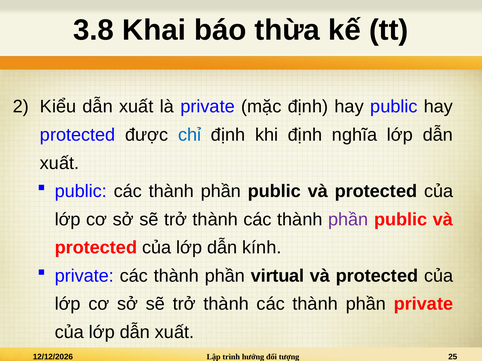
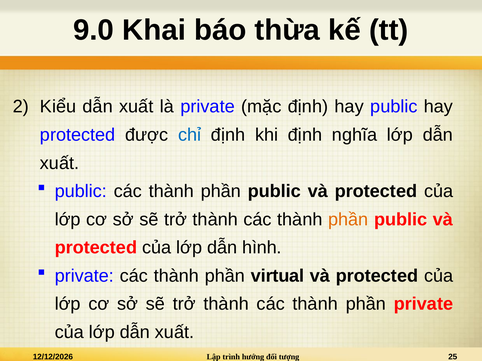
3.8: 3.8 -> 9.0
phần at (348, 220) colour: purple -> orange
kính: kính -> hình
